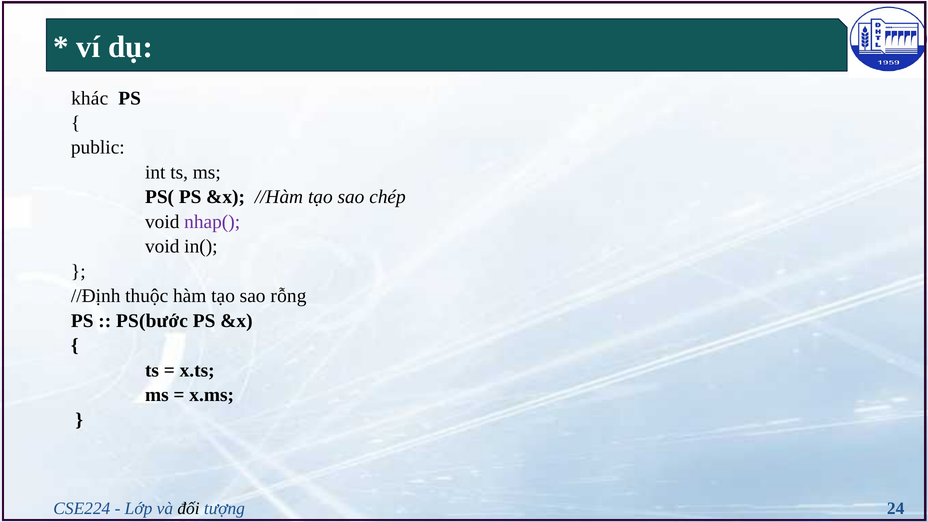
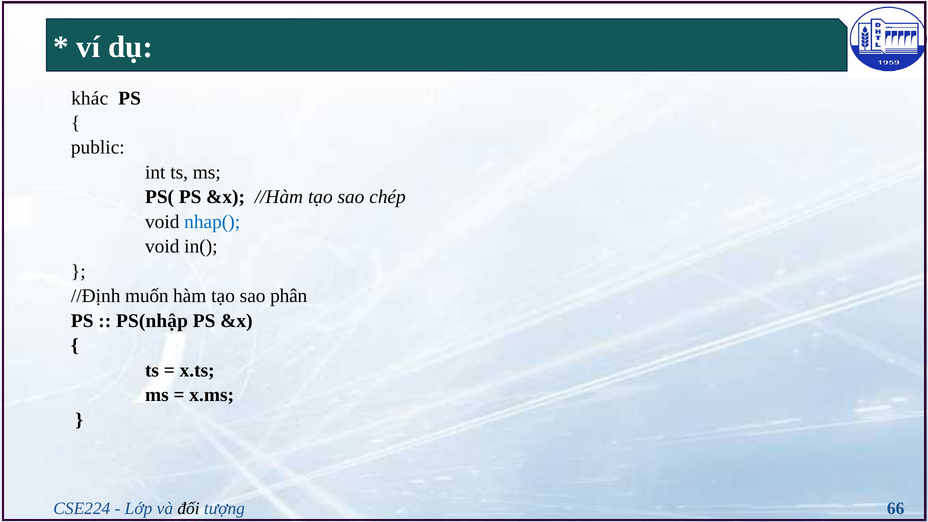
nhap( colour: purple -> blue
thuộc: thuộc -> muốn
rỗng: rỗng -> phân
PS(bước: PS(bước -> PS(nhập
24: 24 -> 66
